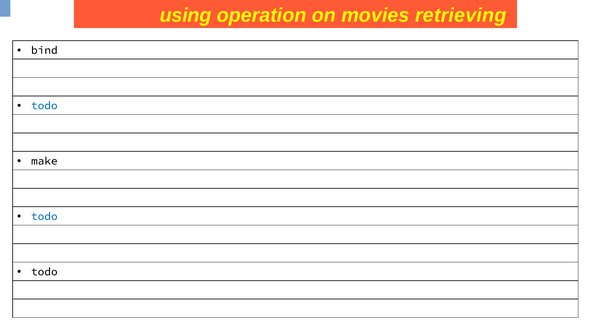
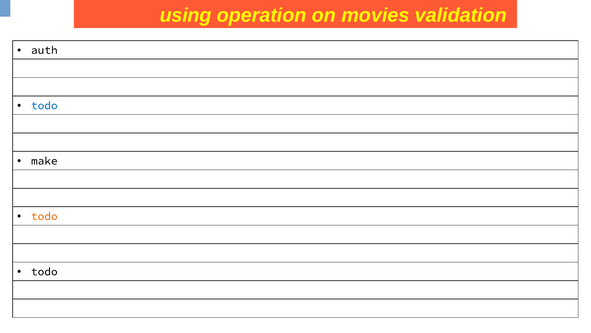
retrieving: retrieving -> validation
bind: bind -> auth
todo at (44, 216) colour: blue -> orange
